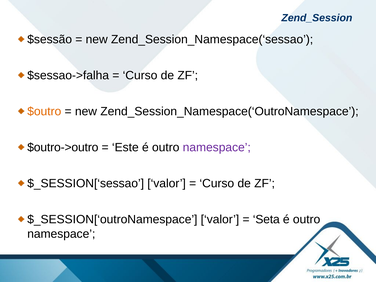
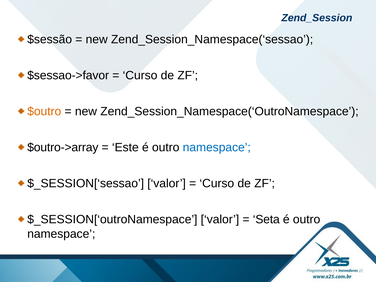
$sessao->falha: $sessao->falha -> $sessao->favor
$outro->outro: $outro->outro -> $outro->array
namespace at (217, 148) colour: purple -> blue
